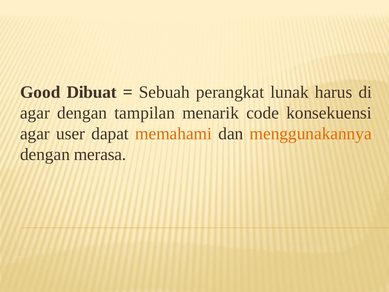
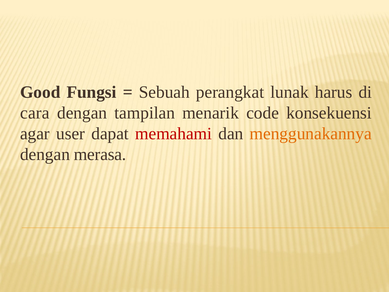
Dibuat: Dibuat -> Fungsi
agar at (35, 113): agar -> cara
memahami colour: orange -> red
